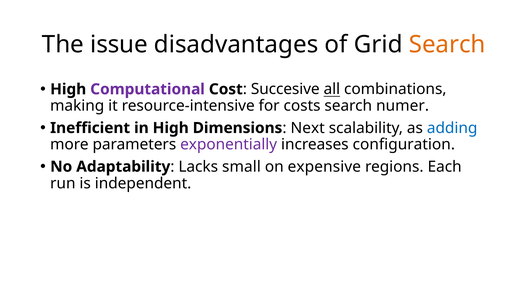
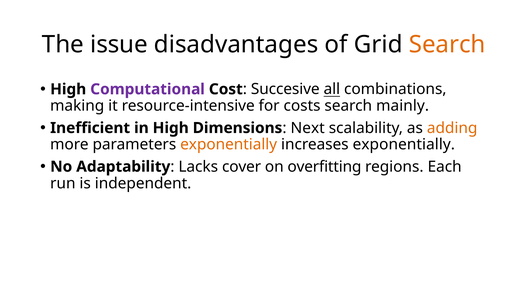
numer: numer -> mainly
adding colour: blue -> orange
exponentially at (229, 145) colour: purple -> orange
increases configuration: configuration -> exponentially
small: small -> cover
expensive: expensive -> overfitting
